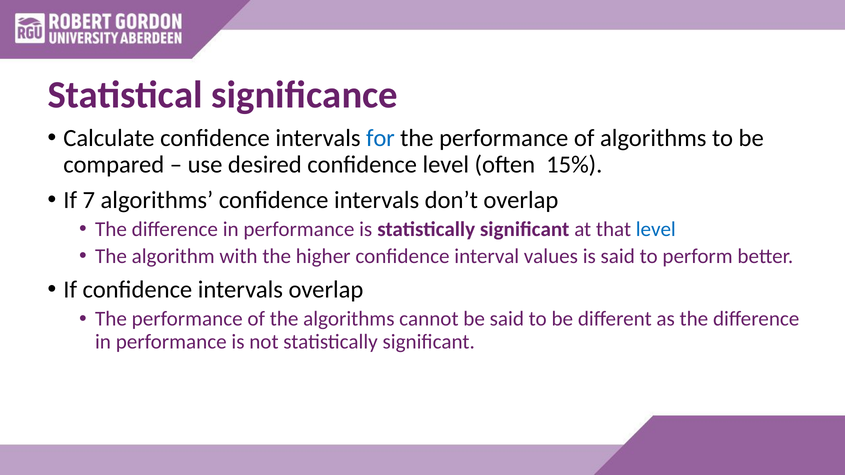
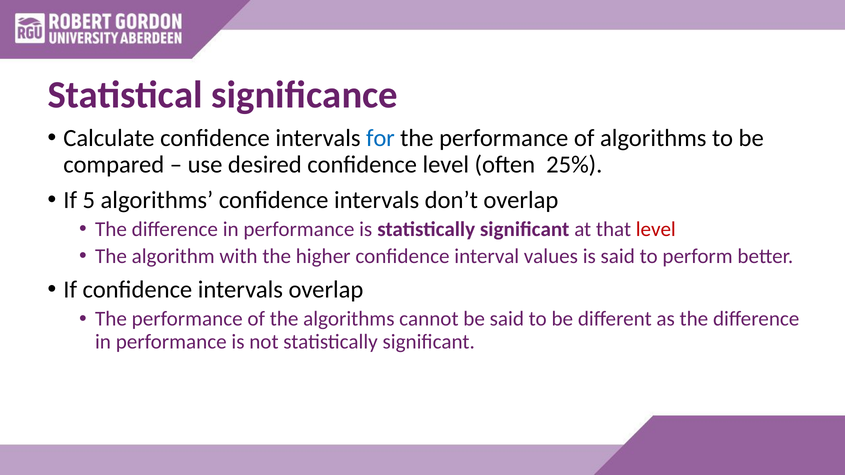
15%: 15% -> 25%
7: 7 -> 5
level at (656, 229) colour: blue -> red
